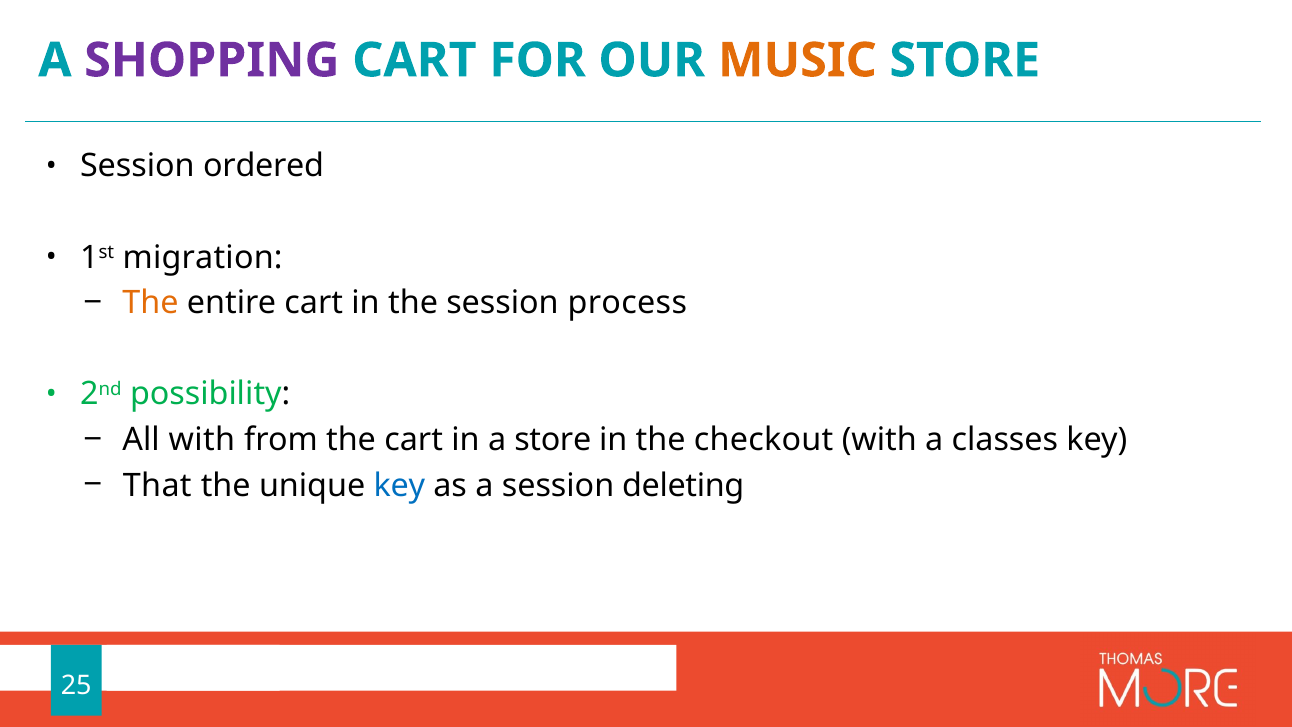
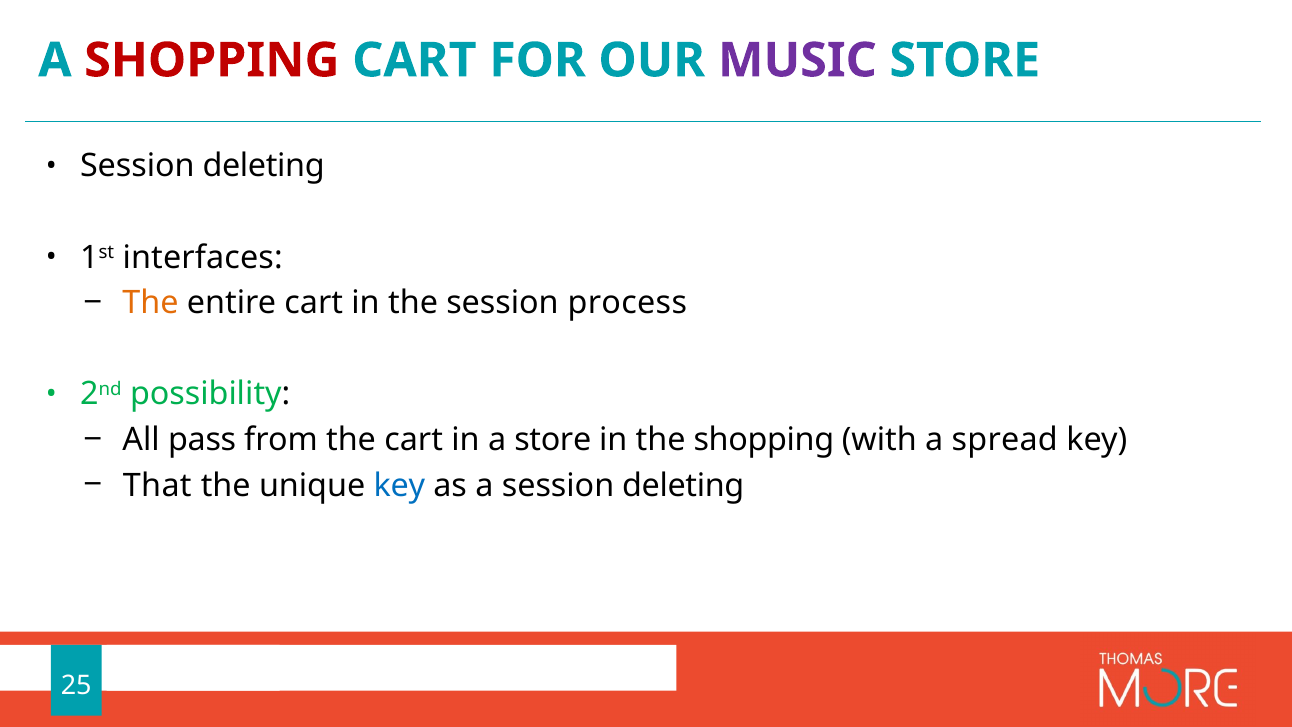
SHOPPING at (212, 60) colour: purple -> red
MUSIC colour: orange -> purple
ordered at (264, 166): ordered -> deleting
migration: migration -> interfaces
All with: with -> pass
the checkout: checkout -> shopping
classes: classes -> spread
